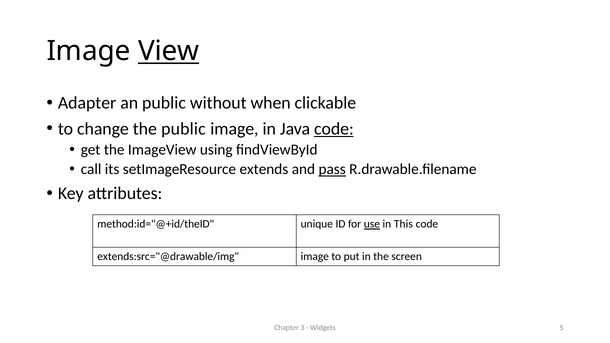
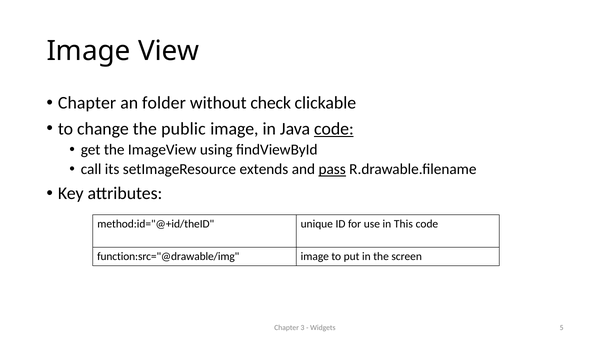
View underline: present -> none
Adapter at (87, 103): Adapter -> Chapter
an public: public -> folder
when: when -> check
use underline: present -> none
extends:src="@drawable/img: extends:src="@drawable/img -> function:src="@drawable/img
